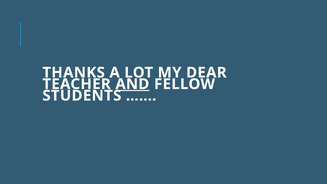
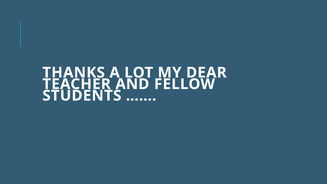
AND underline: present -> none
